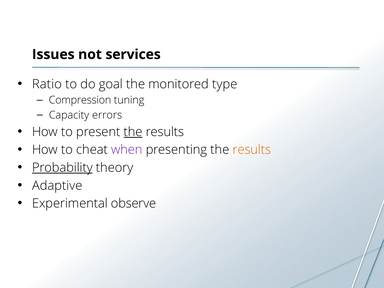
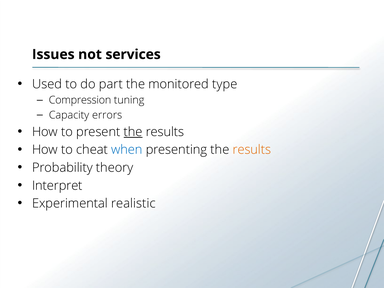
Ratio: Ratio -> Used
goal: goal -> part
when colour: purple -> blue
Probability underline: present -> none
Adaptive: Adaptive -> Interpret
observe: observe -> realistic
